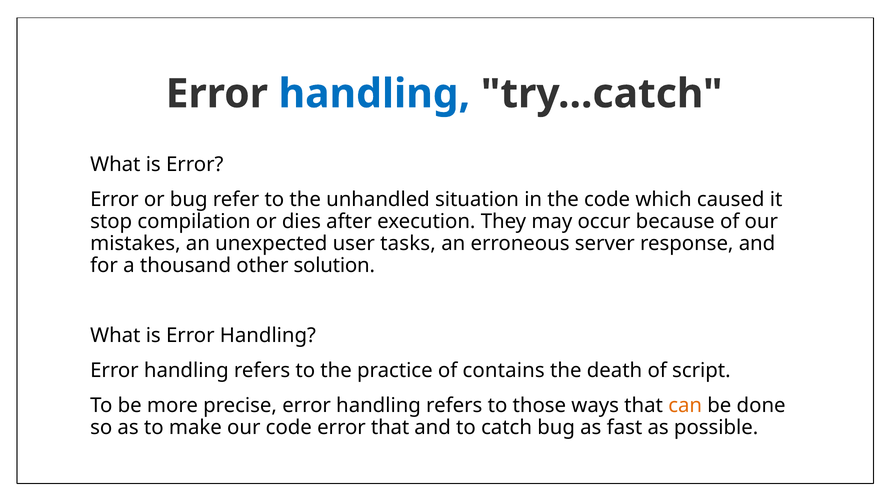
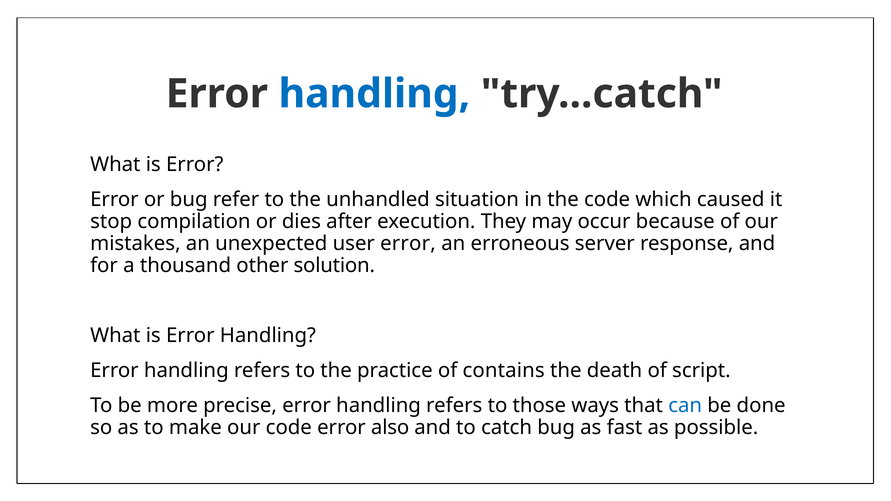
user tasks: tasks -> error
can colour: orange -> blue
error that: that -> also
